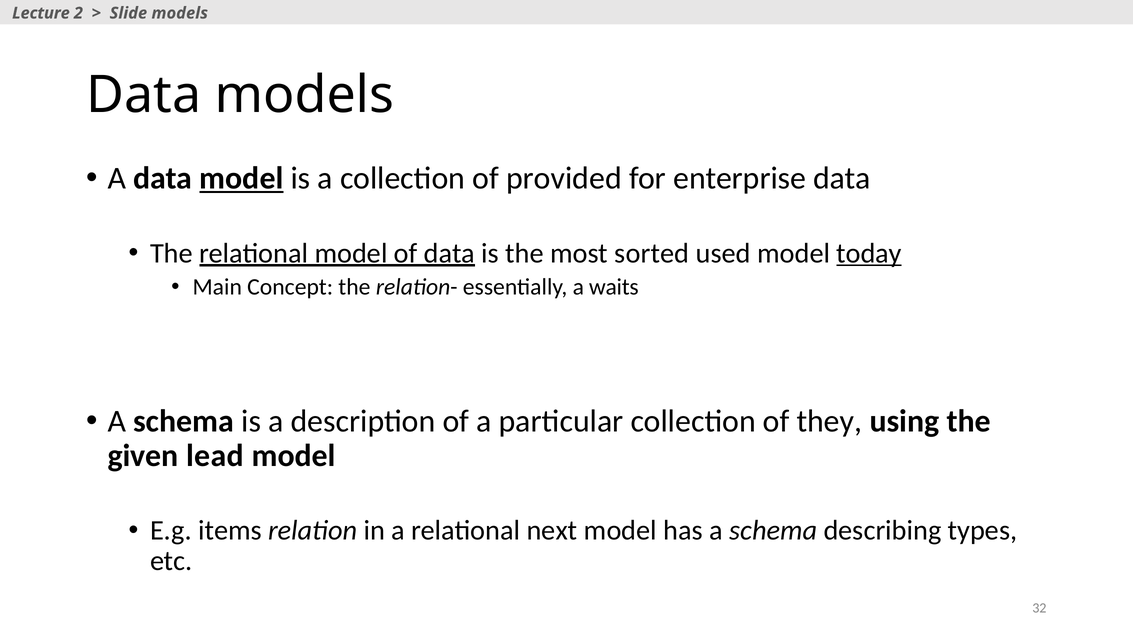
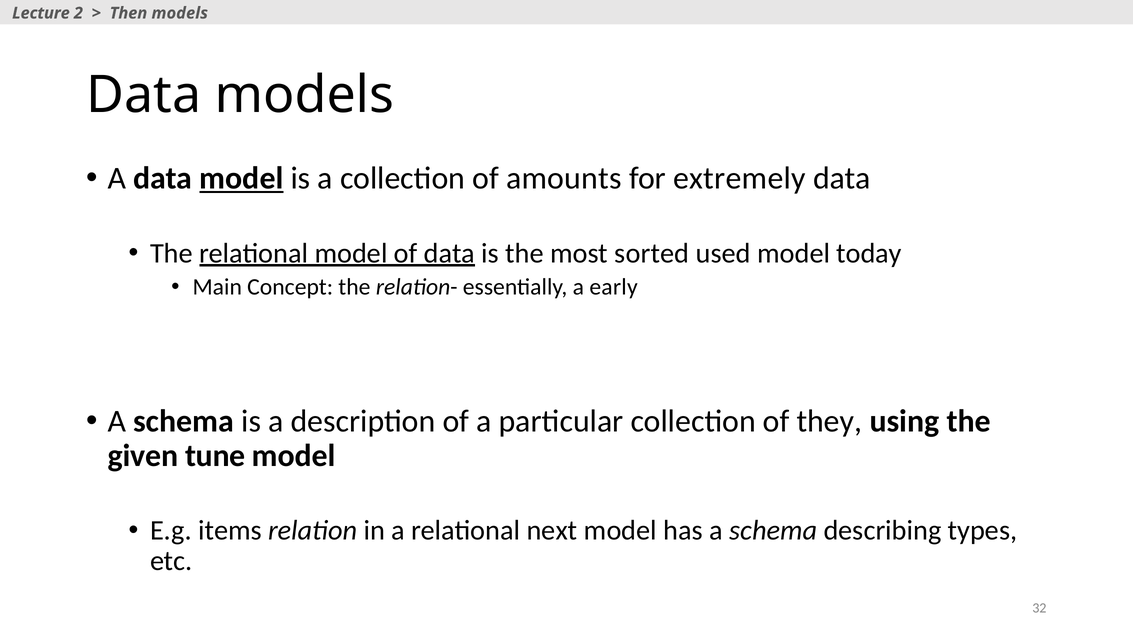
Slide: Slide -> Then
provided: provided -> amounts
enterprise: enterprise -> extremely
today underline: present -> none
waits: waits -> early
lead: lead -> tune
